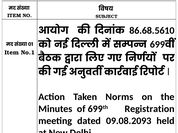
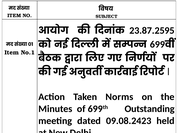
86.68.5610: 86.68.5610 -> 23.87.2595
Registration: Registration -> Outstanding
09.08.2093: 09.08.2093 -> 09.08.2423
